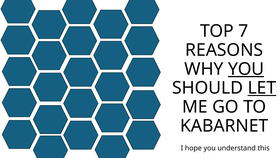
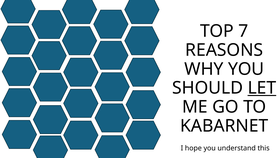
YOU at (246, 69) underline: present -> none
